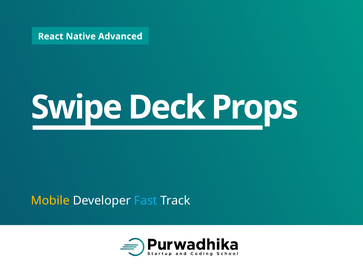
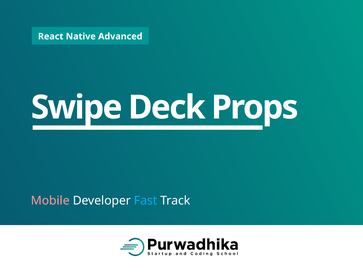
Mobile colour: yellow -> pink
